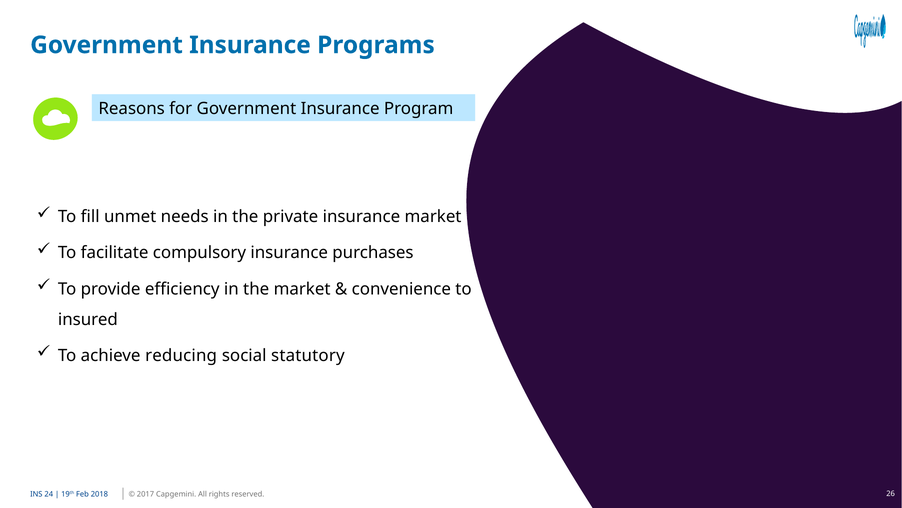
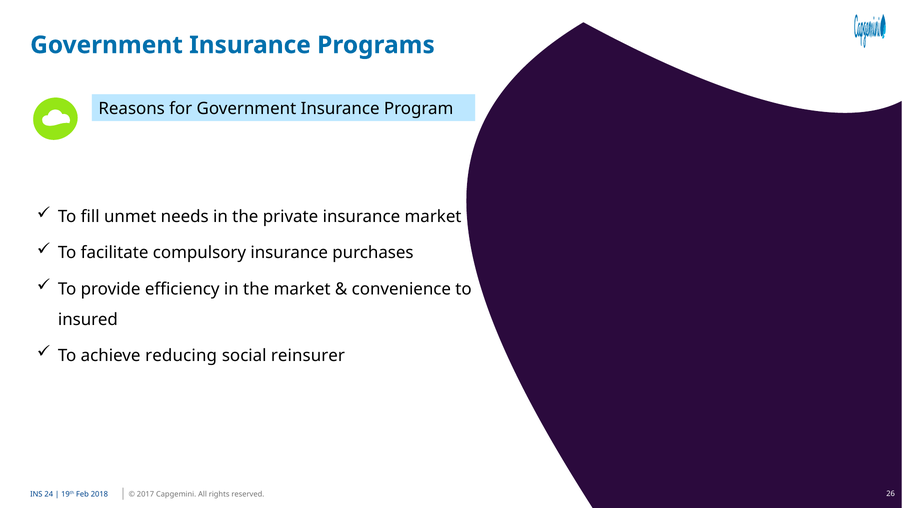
statutory: statutory -> reinsurer
